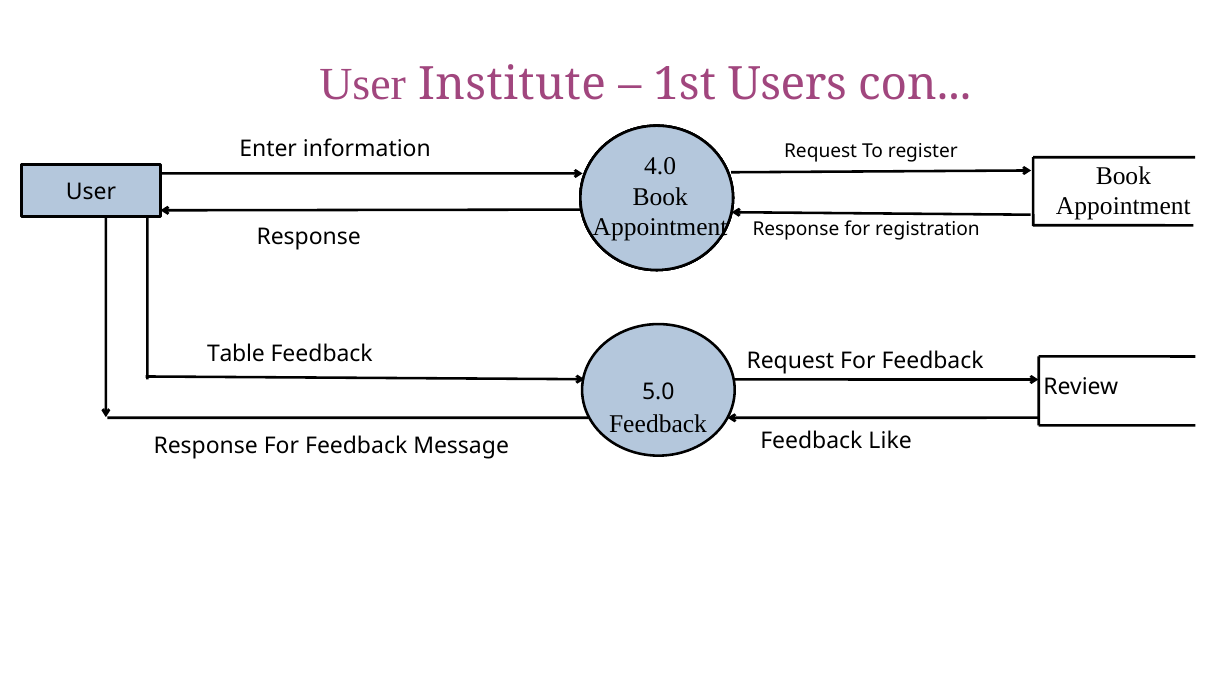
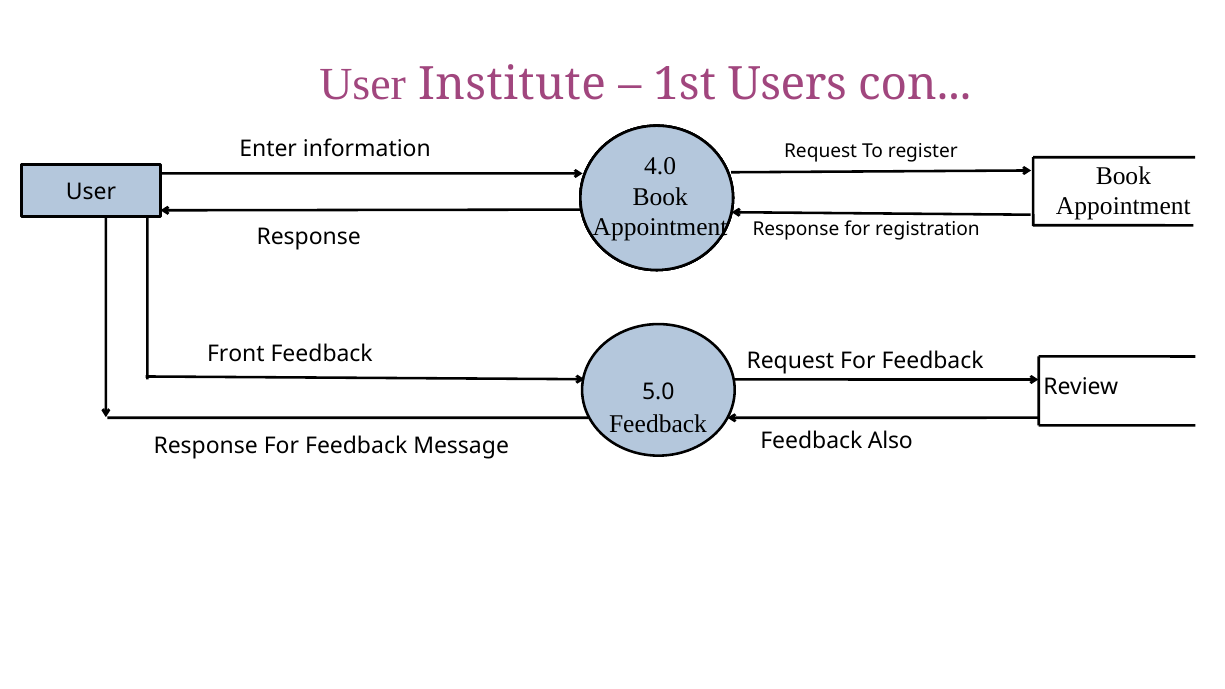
Table: Table -> Front
Like: Like -> Also
